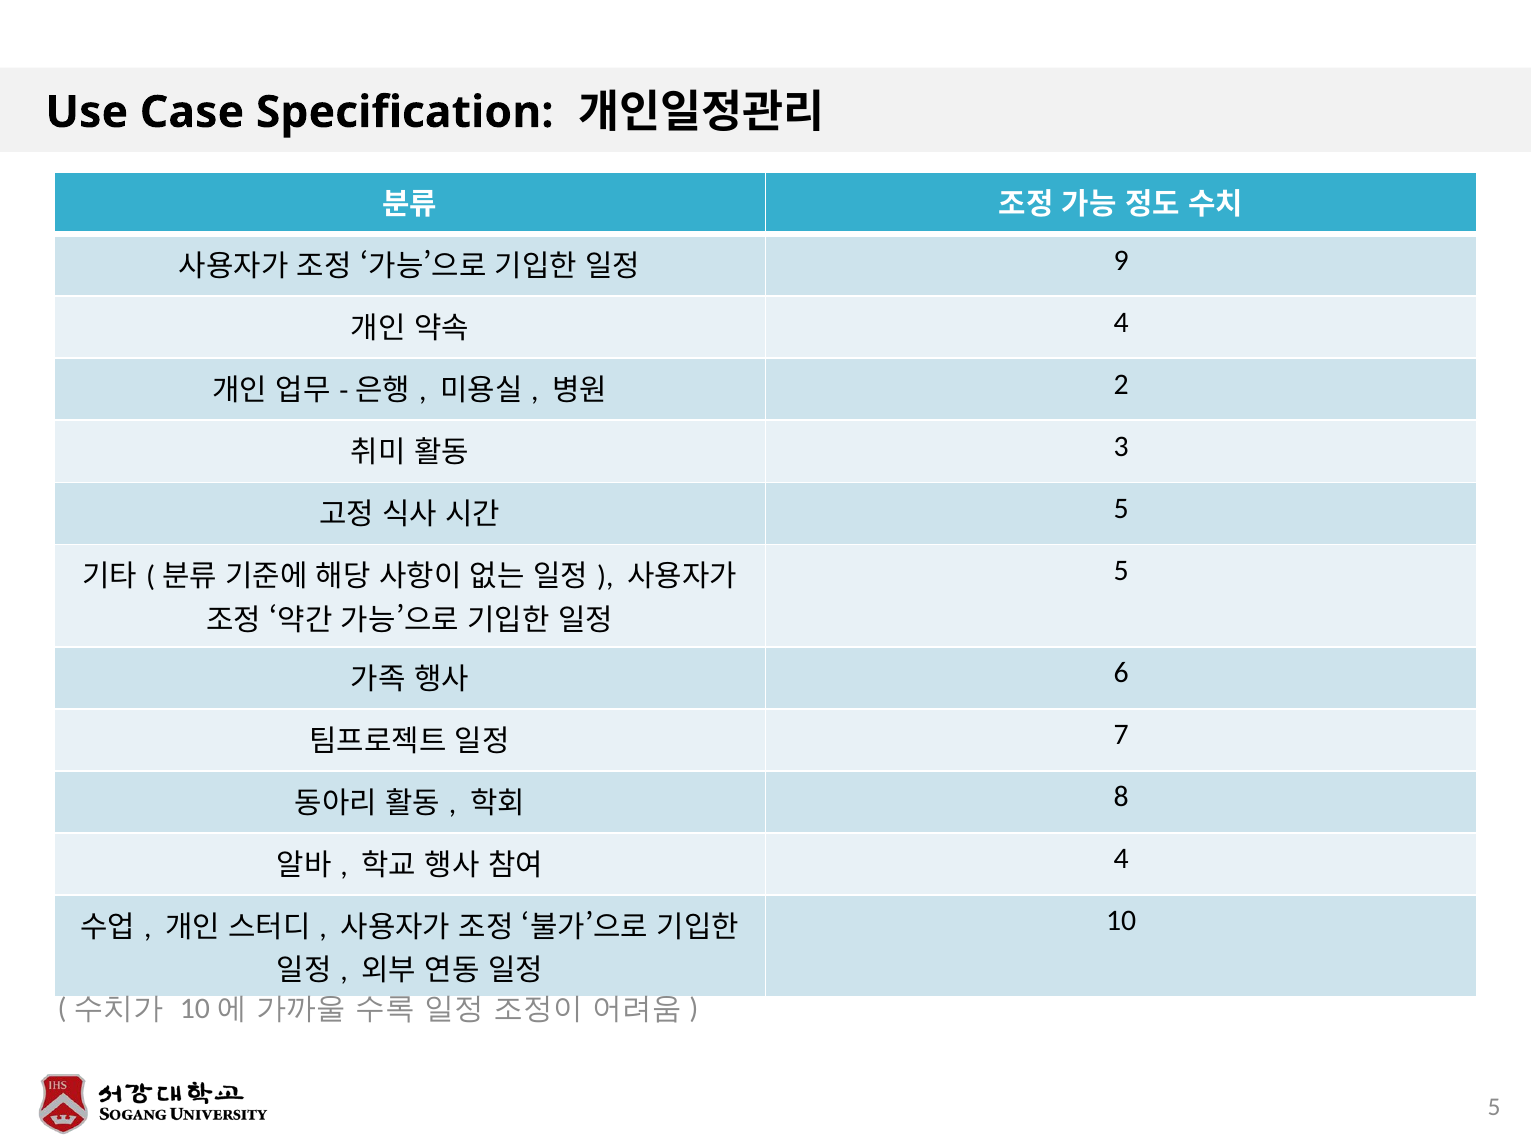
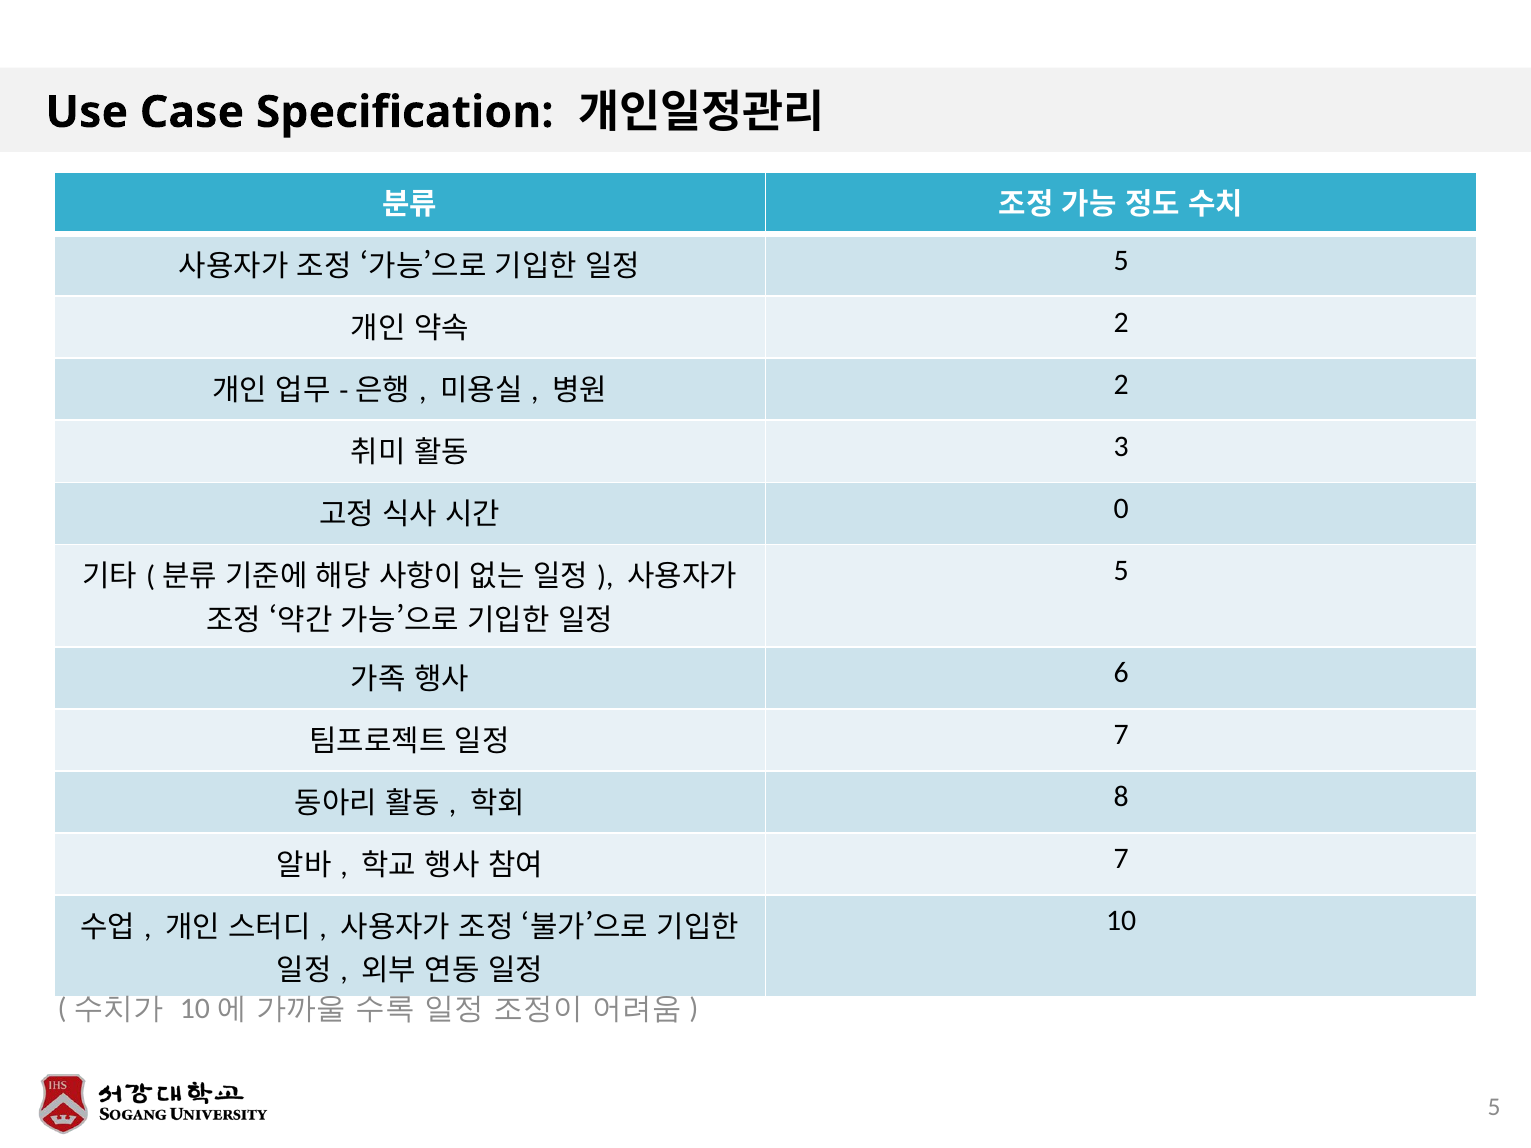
9 at (1121, 260): 9 -> 5
4 at (1121, 322): 4 -> 2
5 at (1121, 509): 5 -> 0
4 at (1121, 859): 4 -> 7
